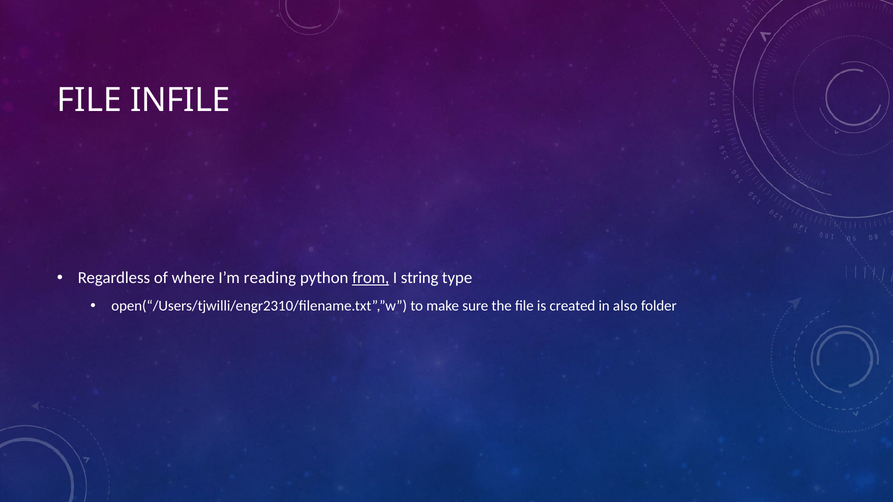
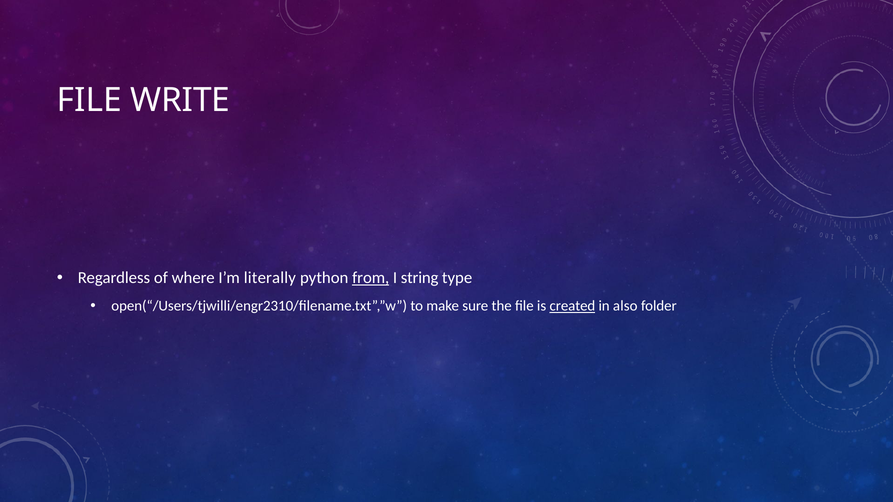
INFILE: INFILE -> WRITE
reading: reading -> literally
created underline: none -> present
